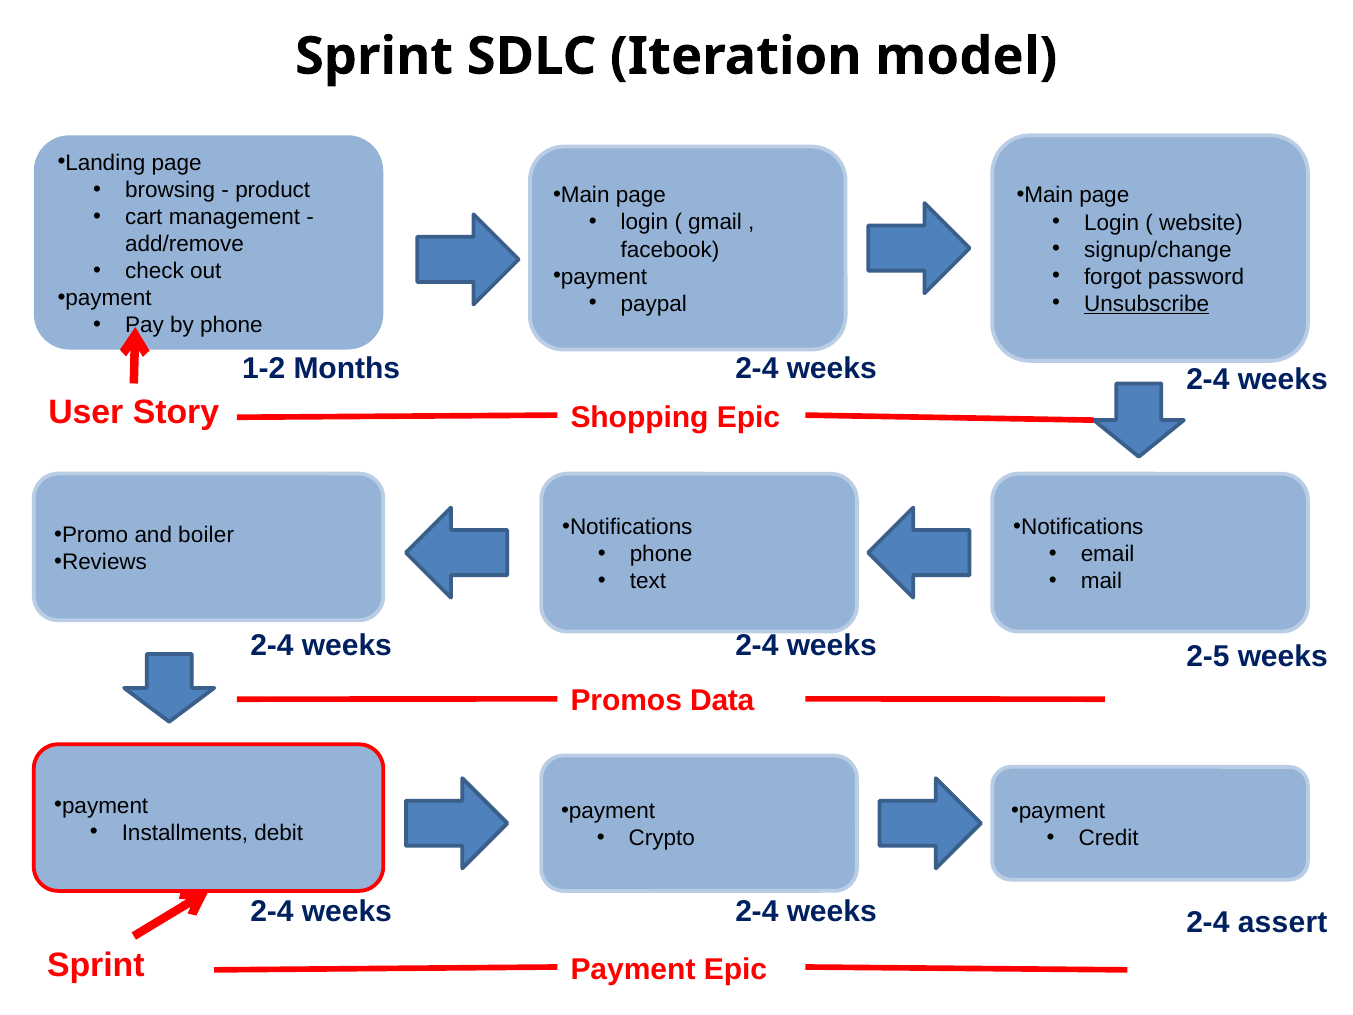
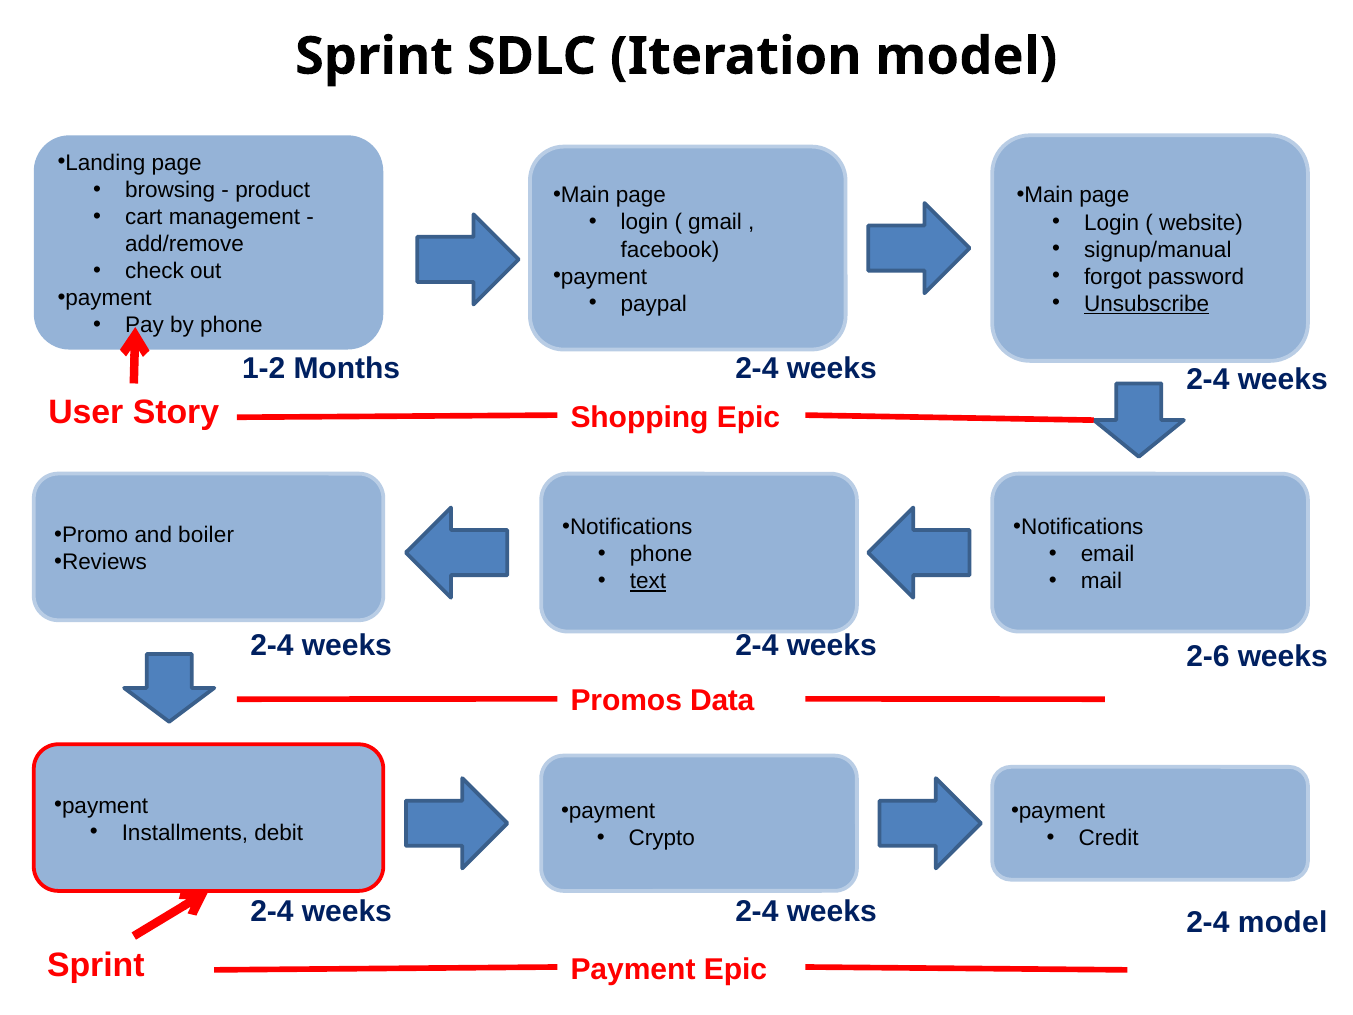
signup/change: signup/change -> signup/manual
text underline: none -> present
2-5: 2-5 -> 2-6
2-4 assert: assert -> model
